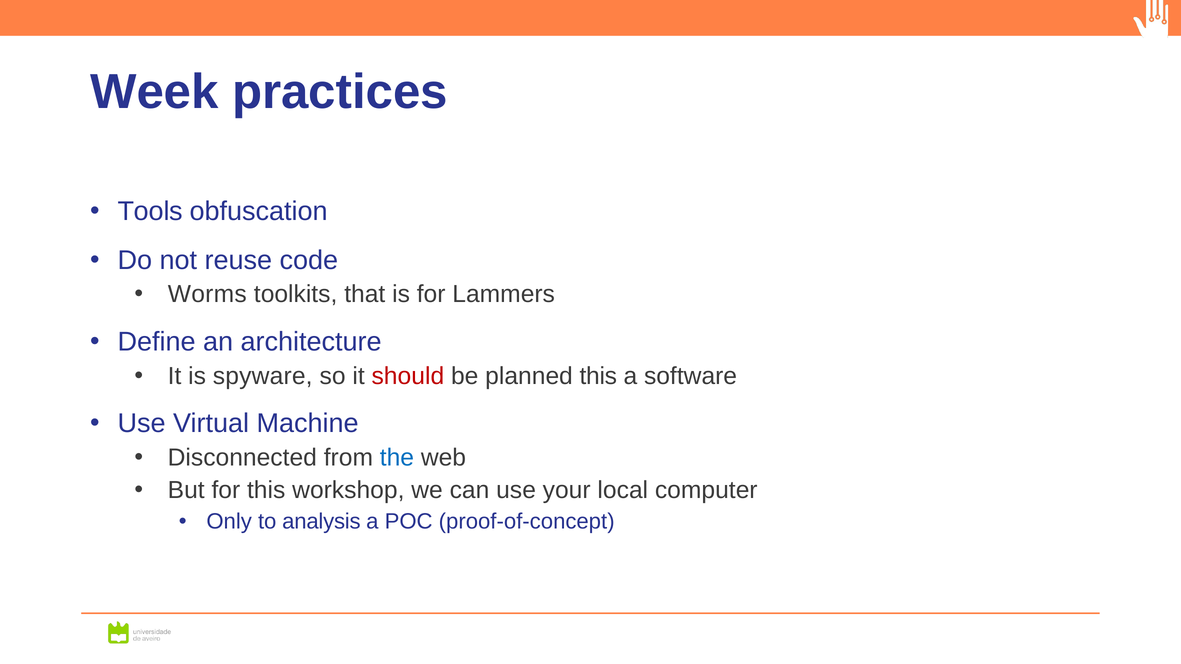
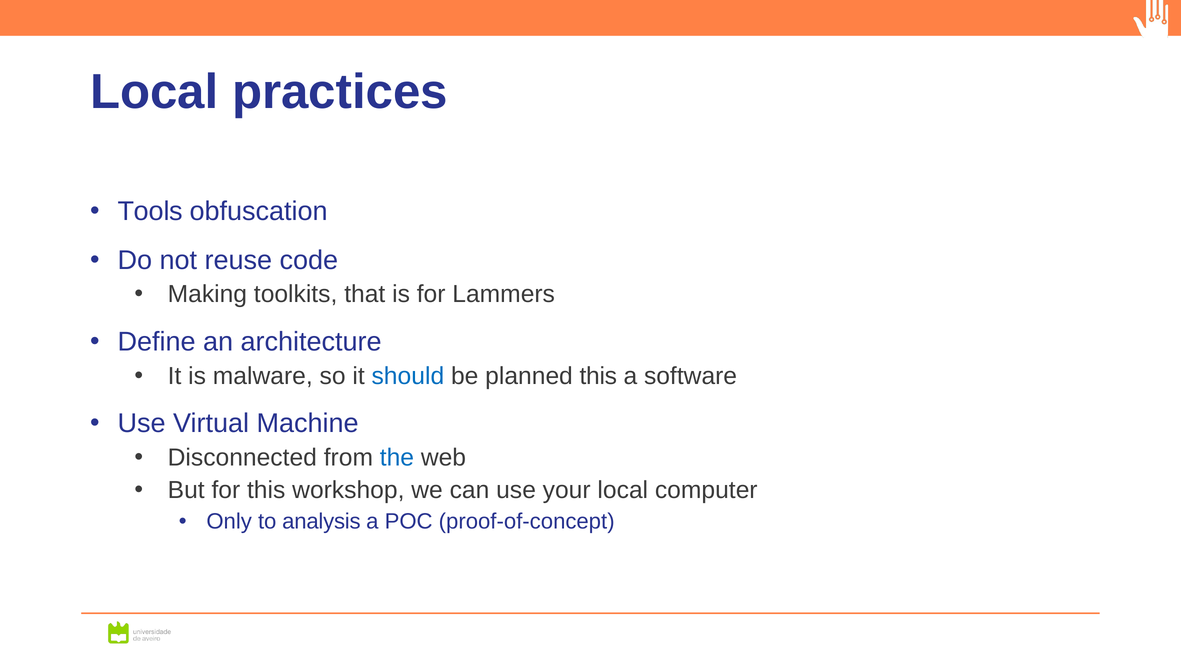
Week at (154, 92): Week -> Local
Worms: Worms -> Making
spyware: spyware -> malware
should colour: red -> blue
